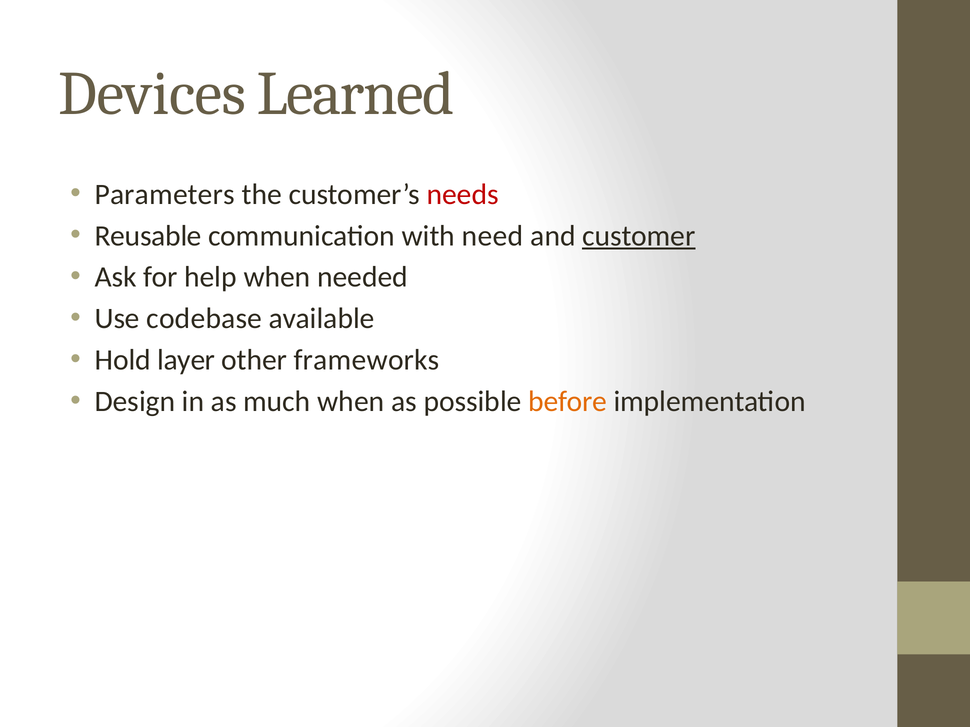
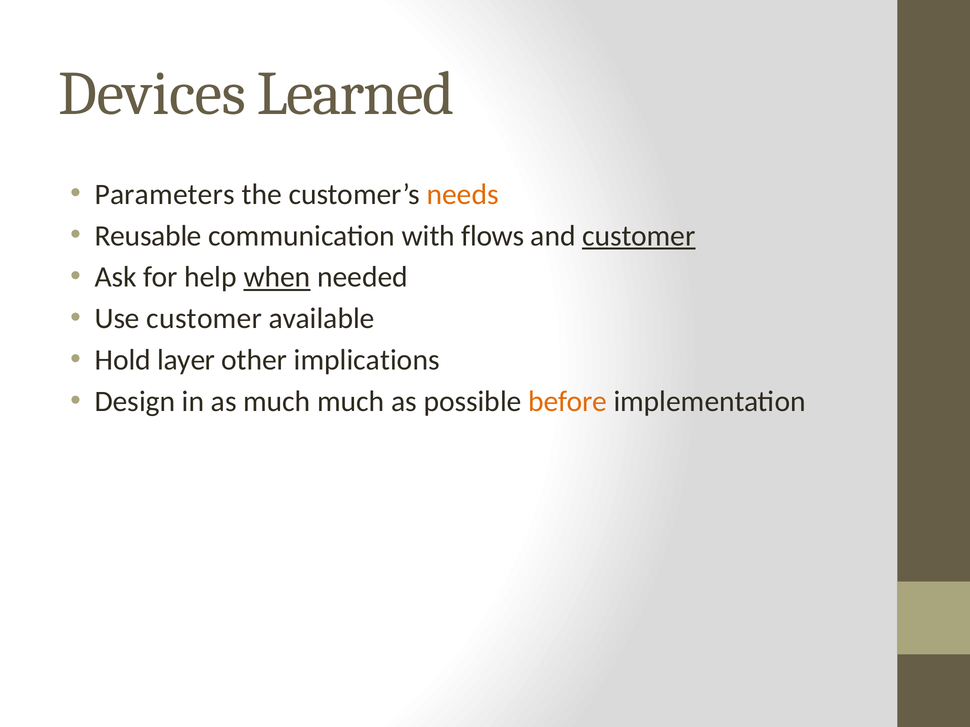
needs colour: red -> orange
need: need -> flows
when at (277, 277) underline: none -> present
Use codebase: codebase -> customer
frameworks: frameworks -> implications
much when: when -> much
